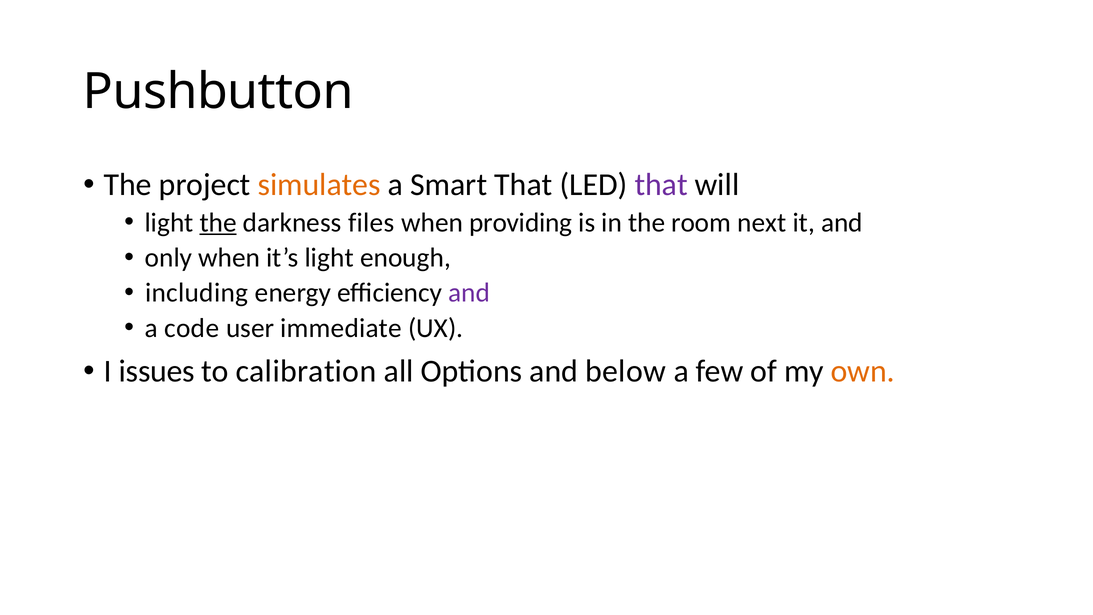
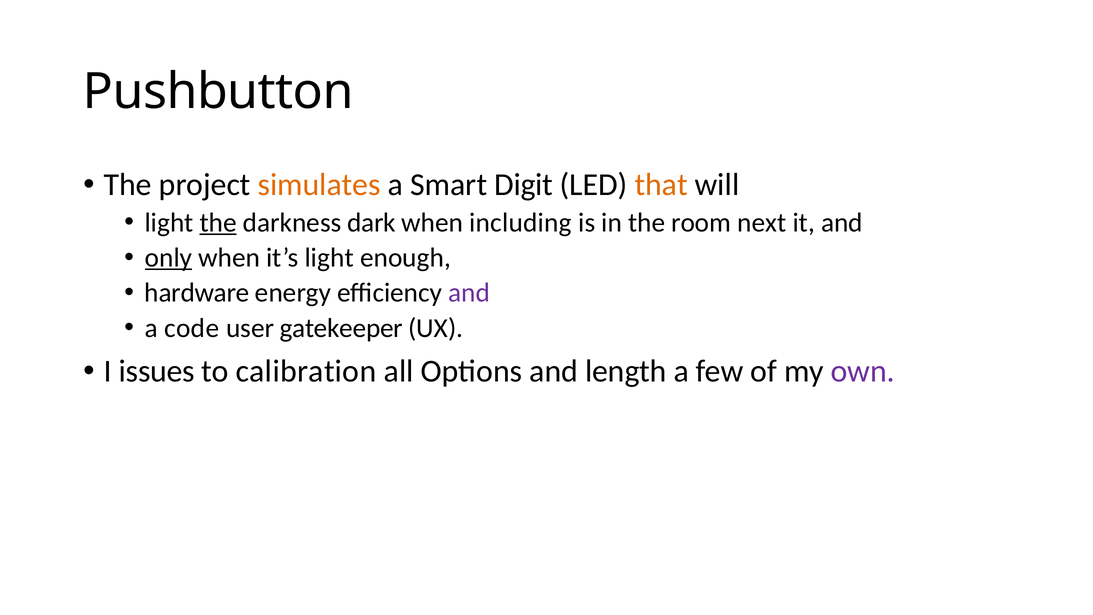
Smart That: That -> Digit
that at (661, 185) colour: purple -> orange
files: files -> dark
providing: providing -> including
only underline: none -> present
including: including -> hardware
immediate: immediate -> gatekeeper
below: below -> length
own colour: orange -> purple
